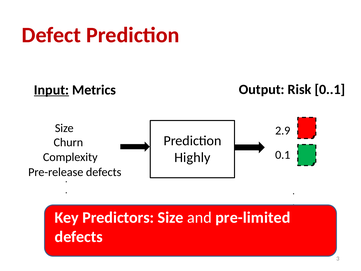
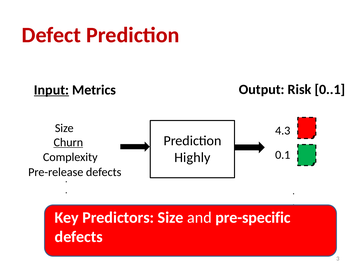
2.9: 2.9 -> 4.3
Churn underline: none -> present
pre-limited: pre-limited -> pre-specific
